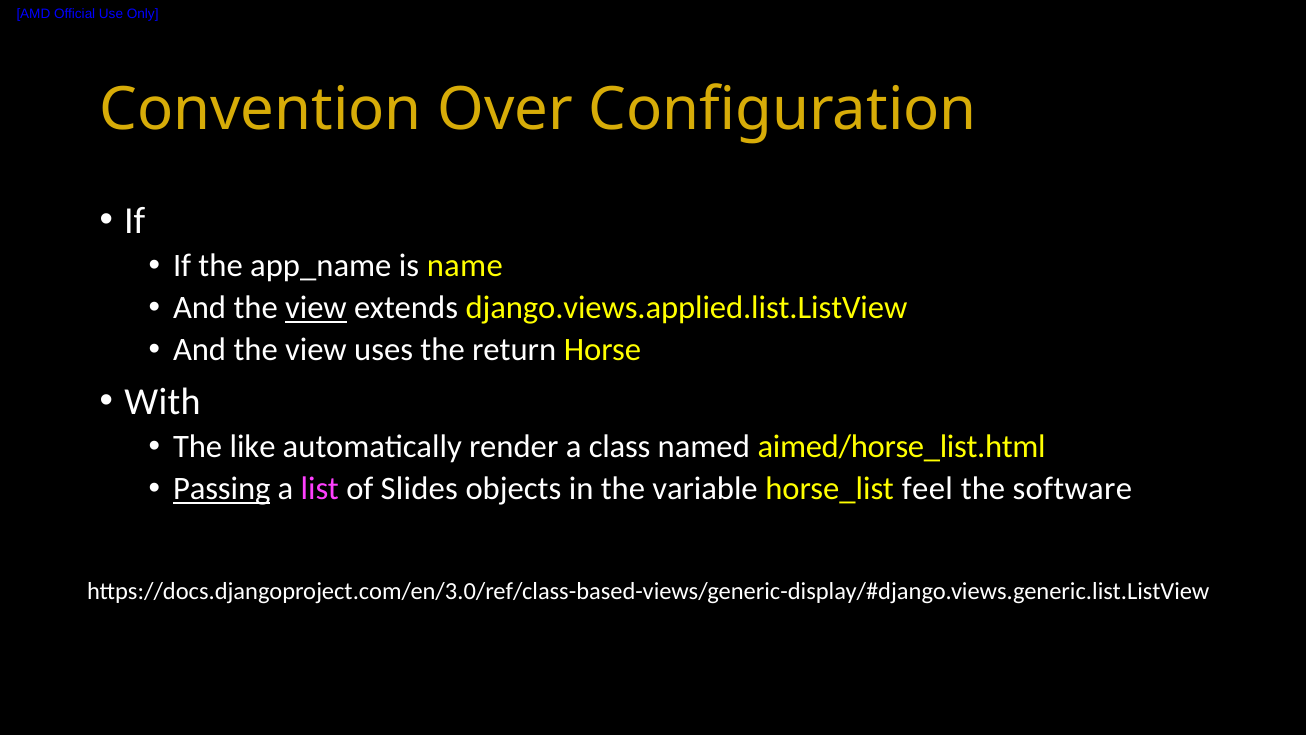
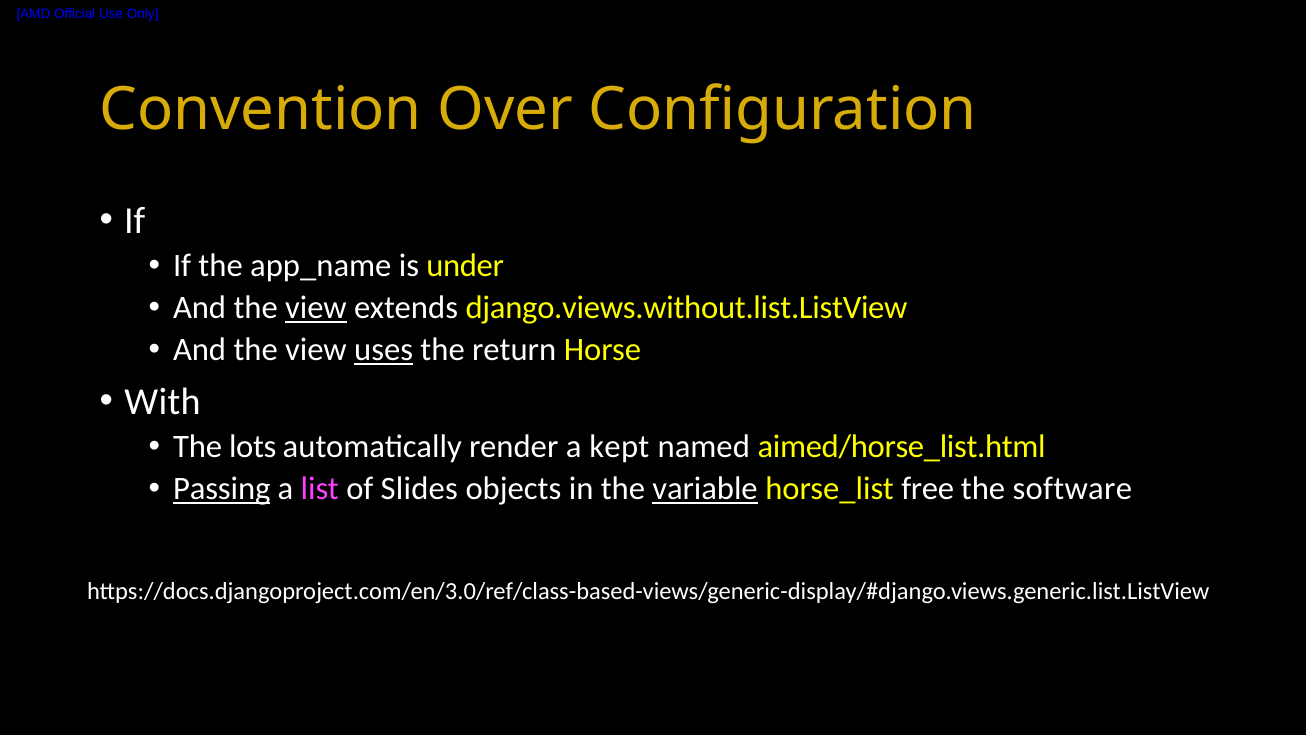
name: name -> under
django.views.applied.list.ListView: django.views.applied.list.ListView -> django.views.without.list.ListView
uses underline: none -> present
like: like -> lots
class: class -> kept
variable underline: none -> present
feel: feel -> free
